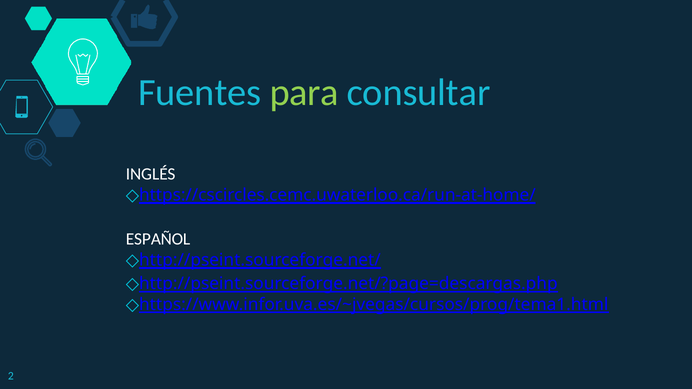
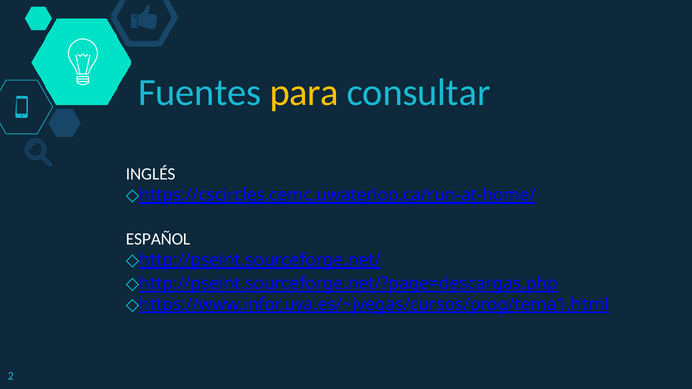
para colour: light green -> yellow
